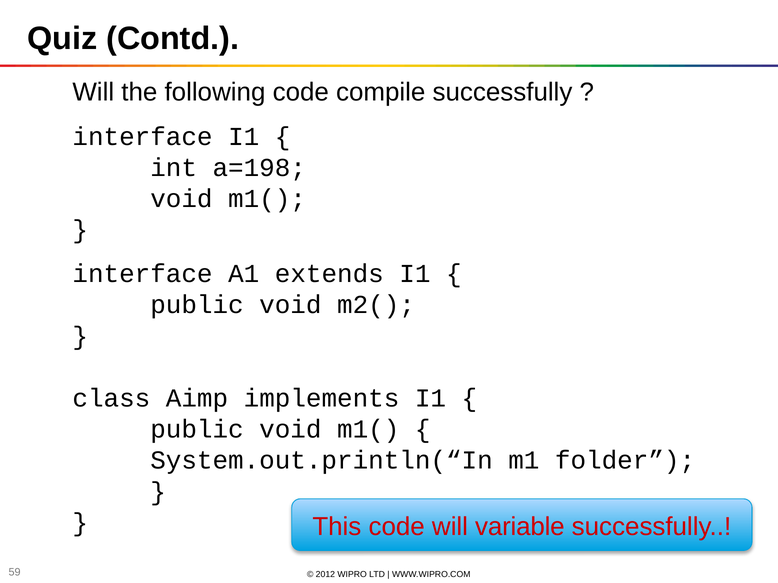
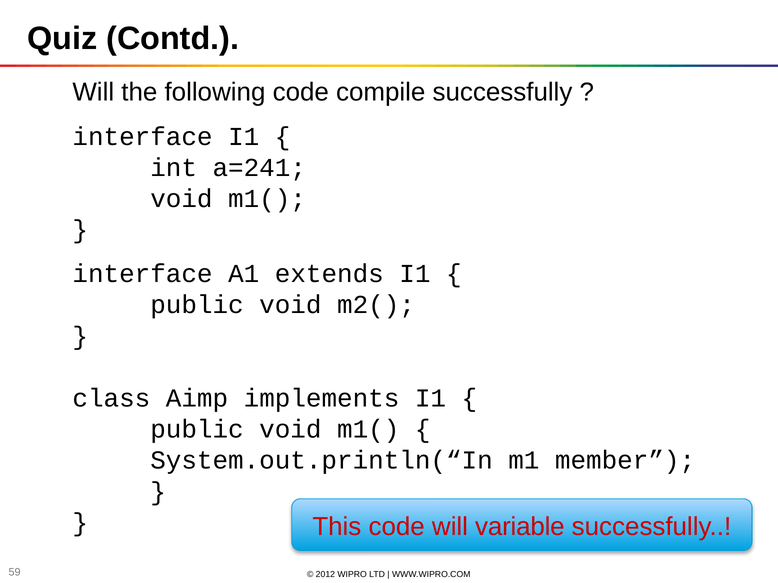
a=198: a=198 -> a=241
folder: folder -> member
